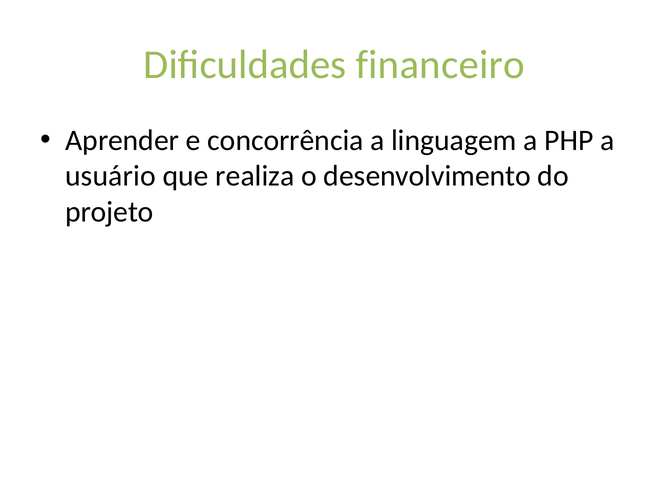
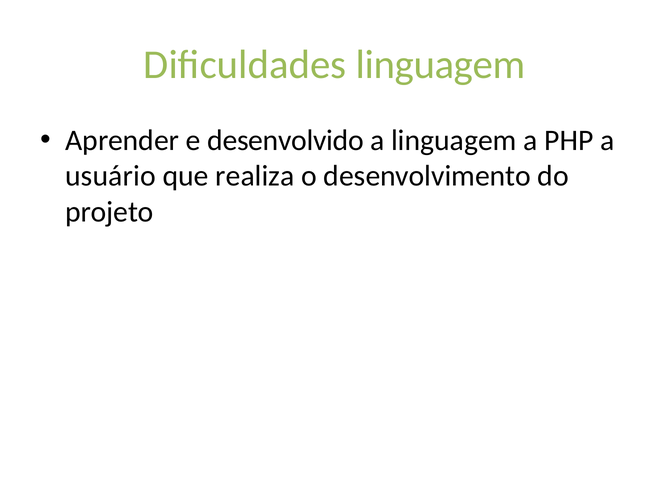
Dificuldades financeiro: financeiro -> linguagem
concorrência: concorrência -> desenvolvido
